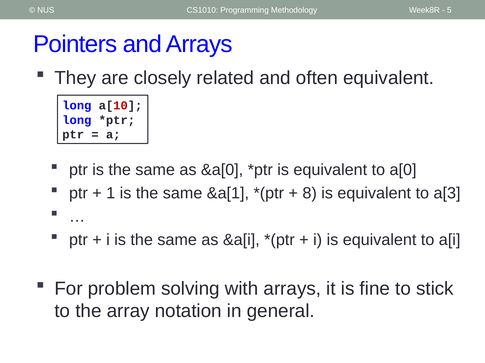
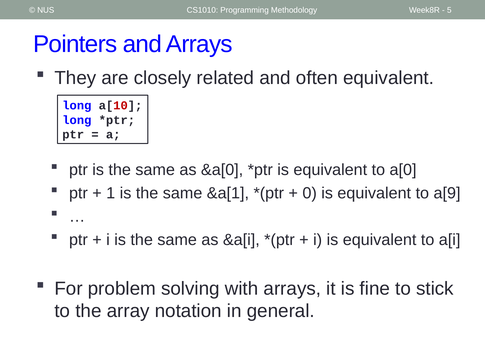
8: 8 -> 0
a[3: a[3 -> a[9
